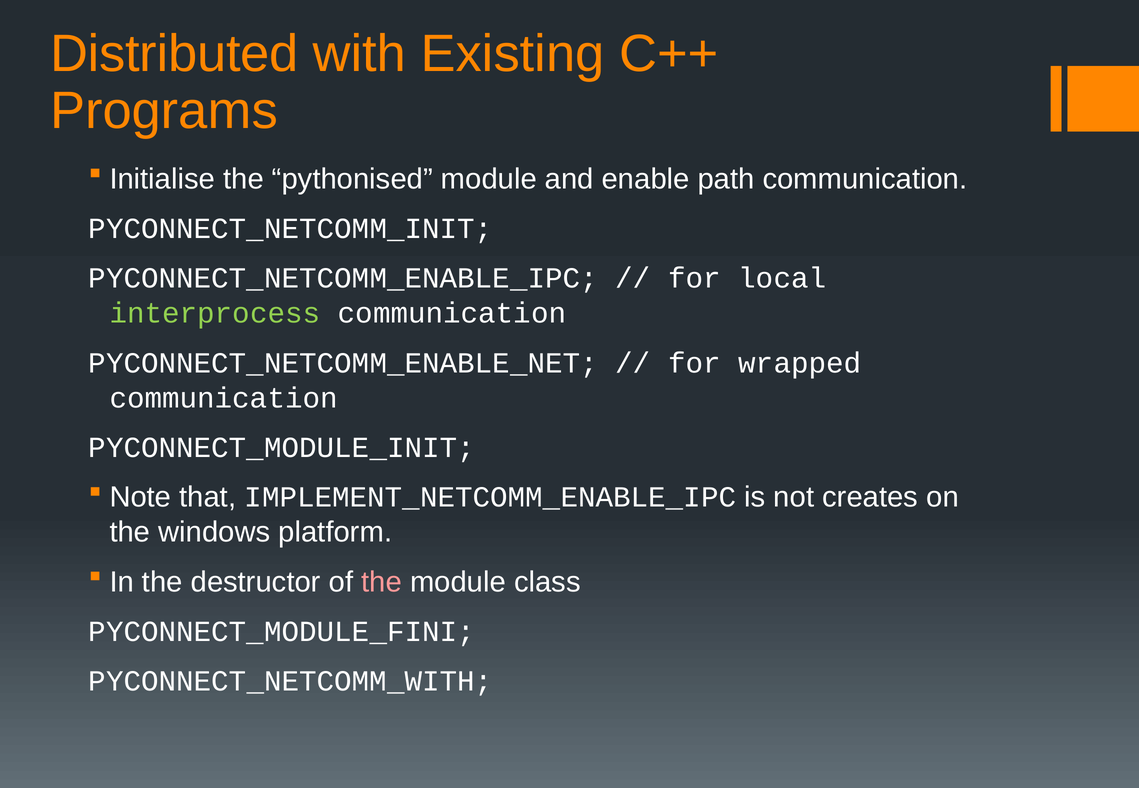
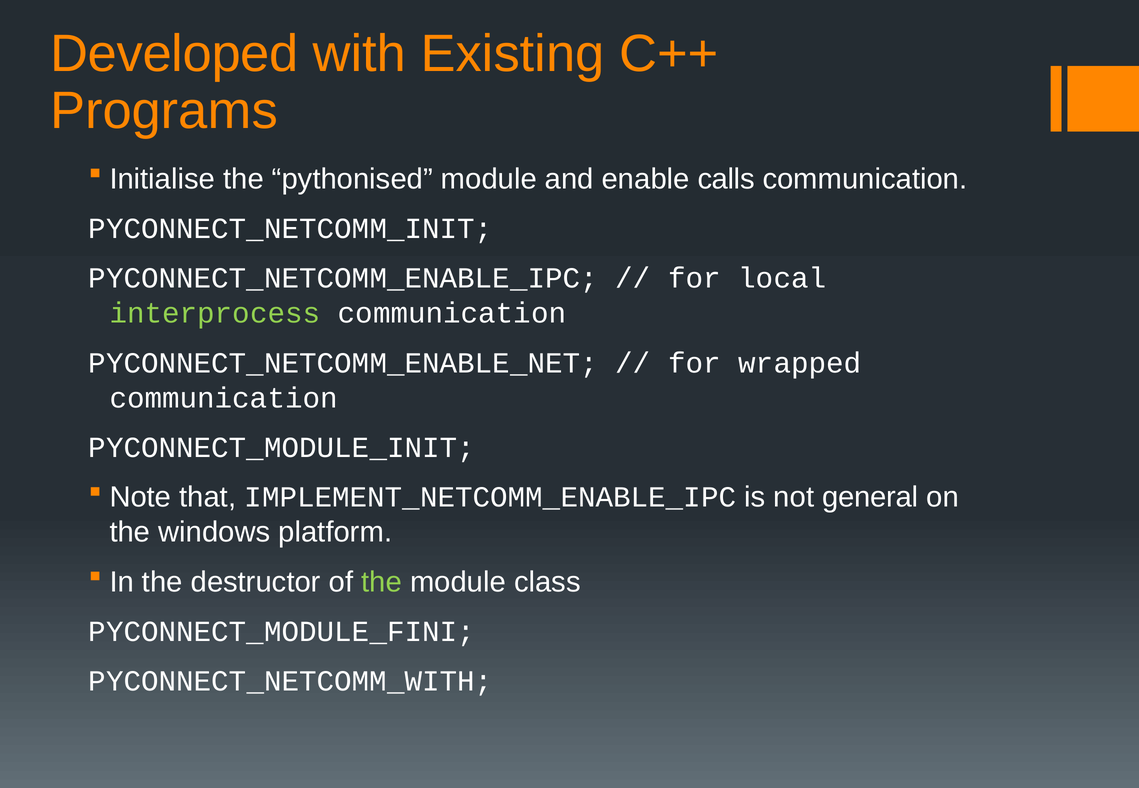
Distributed: Distributed -> Developed
path: path -> calls
creates: creates -> general
the at (382, 582) colour: pink -> light green
